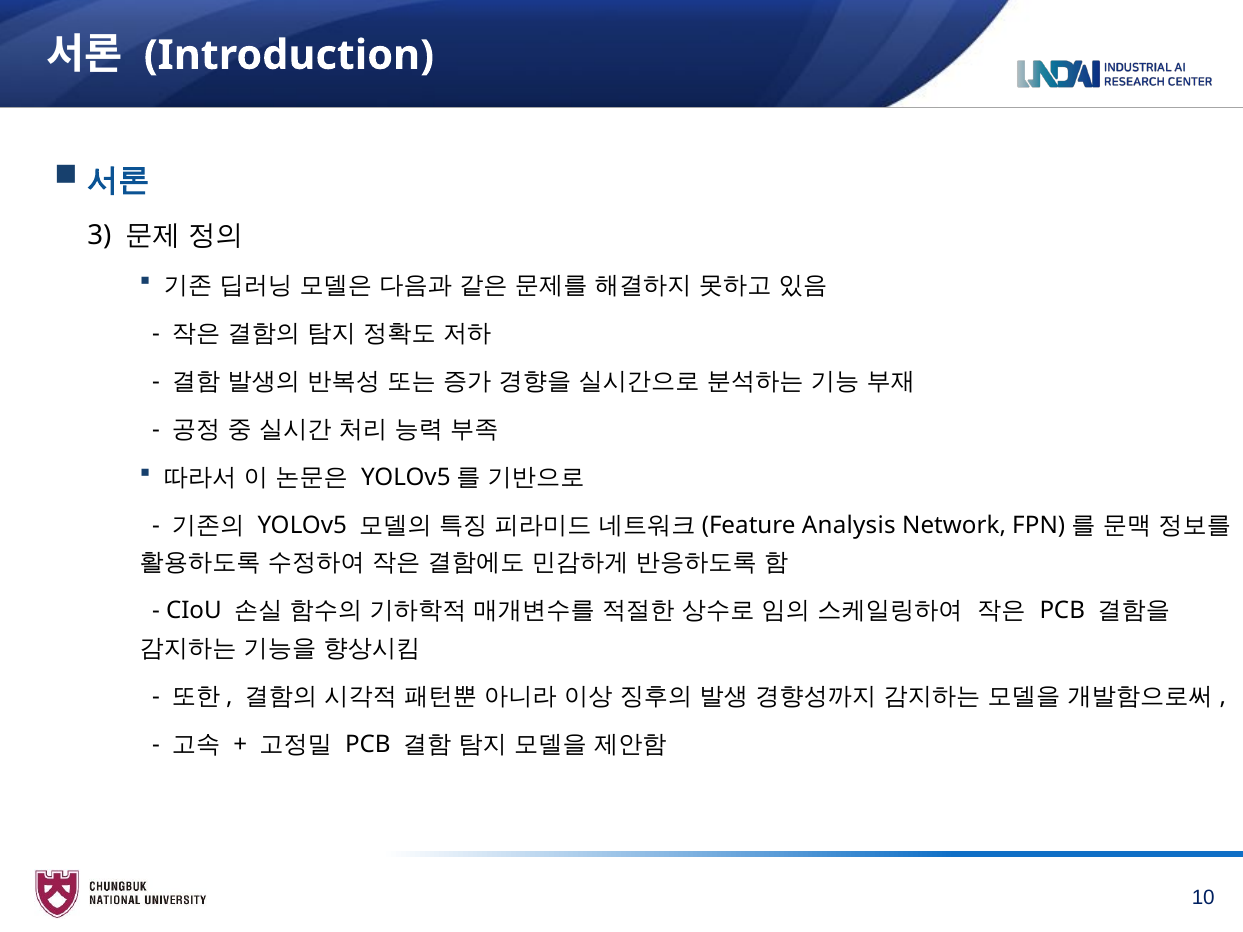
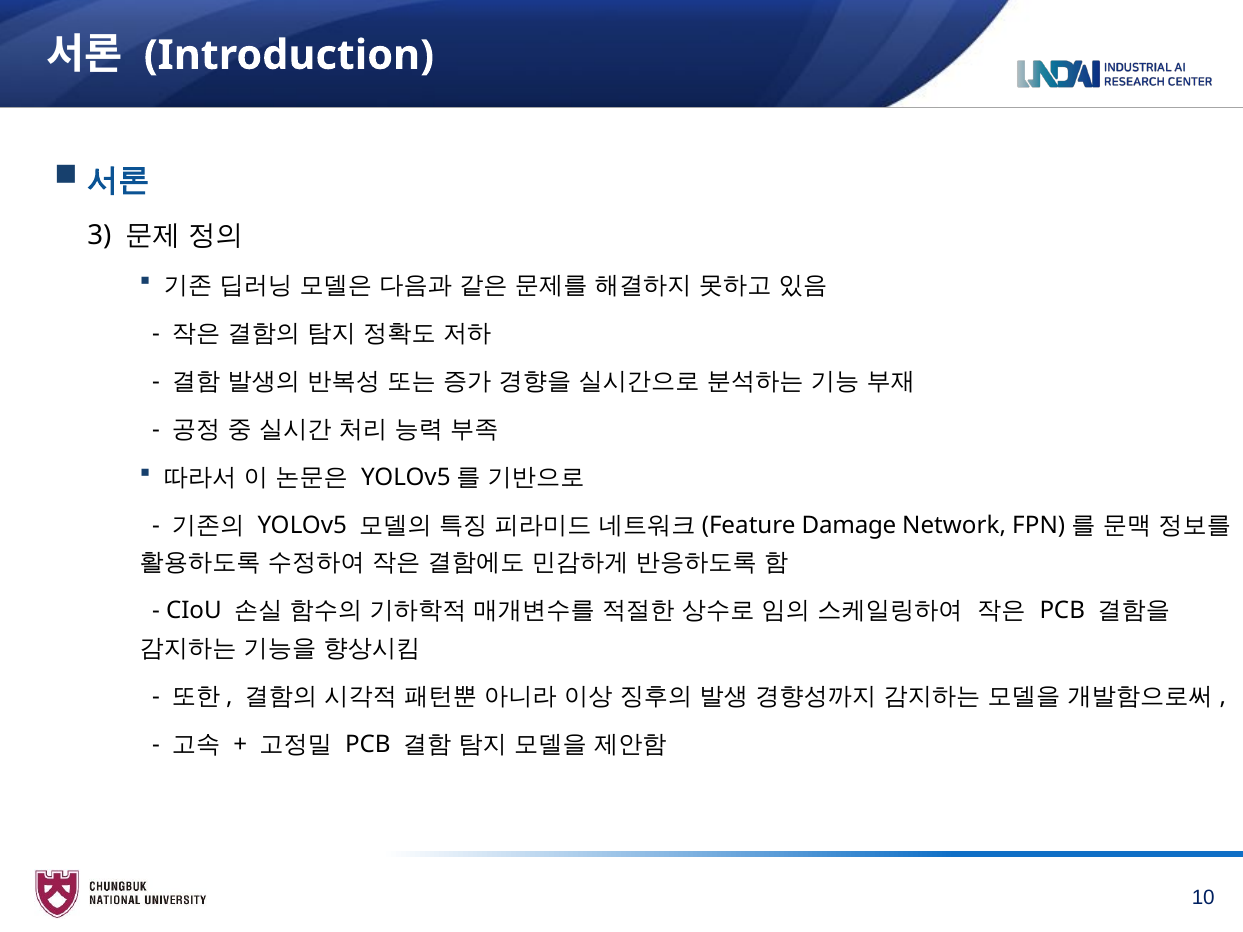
Analysis: Analysis -> Damage
